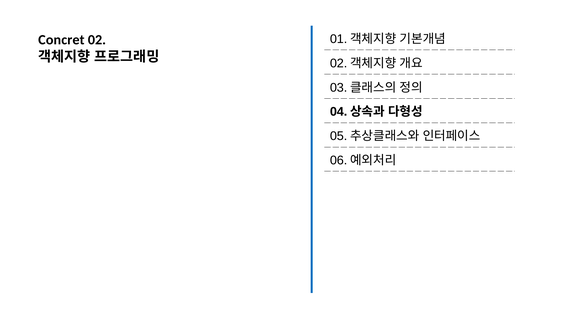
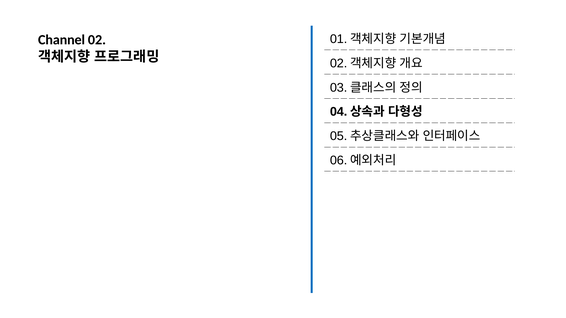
Concret: Concret -> Channel
